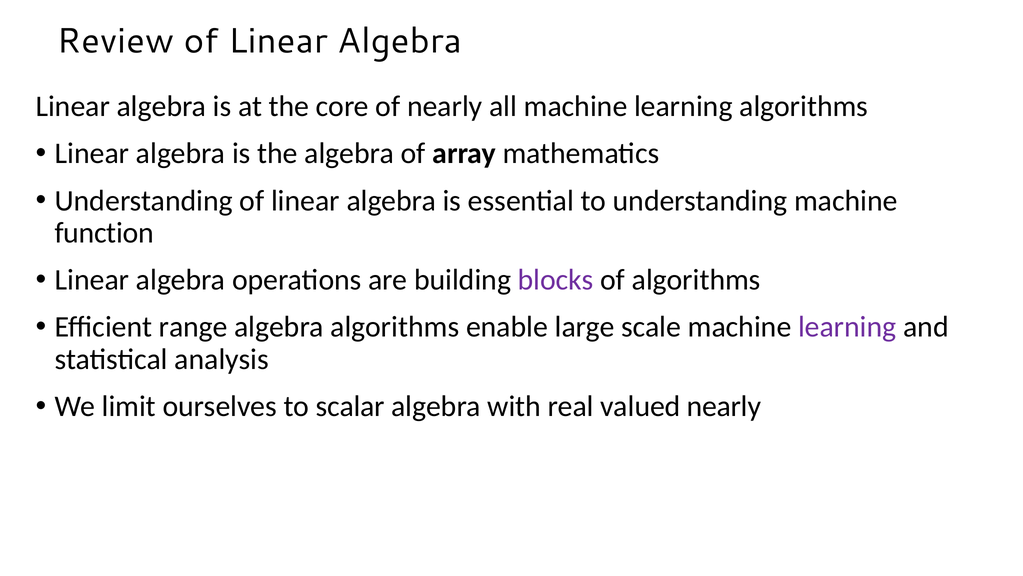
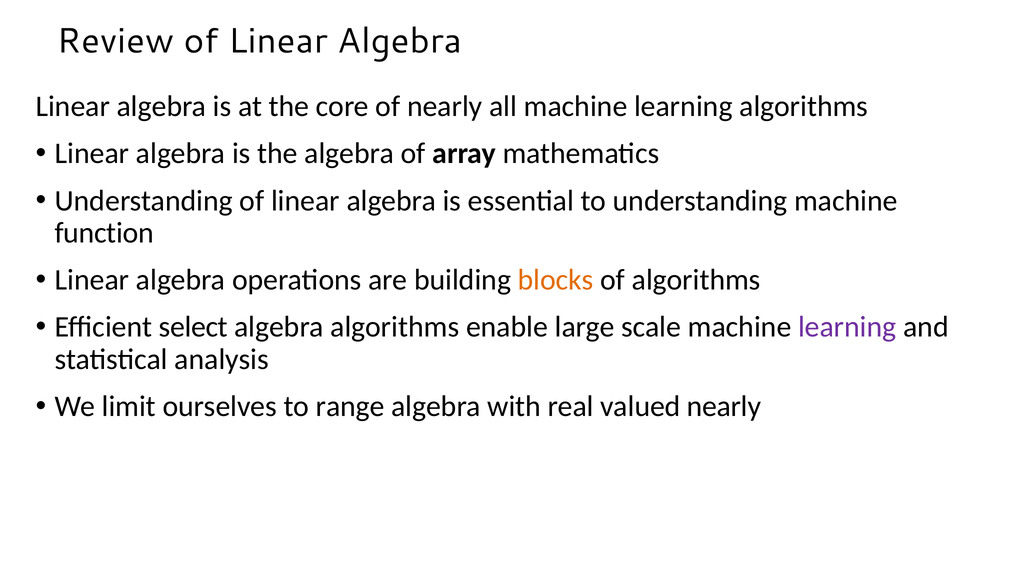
blocks colour: purple -> orange
range: range -> select
scalar: scalar -> range
